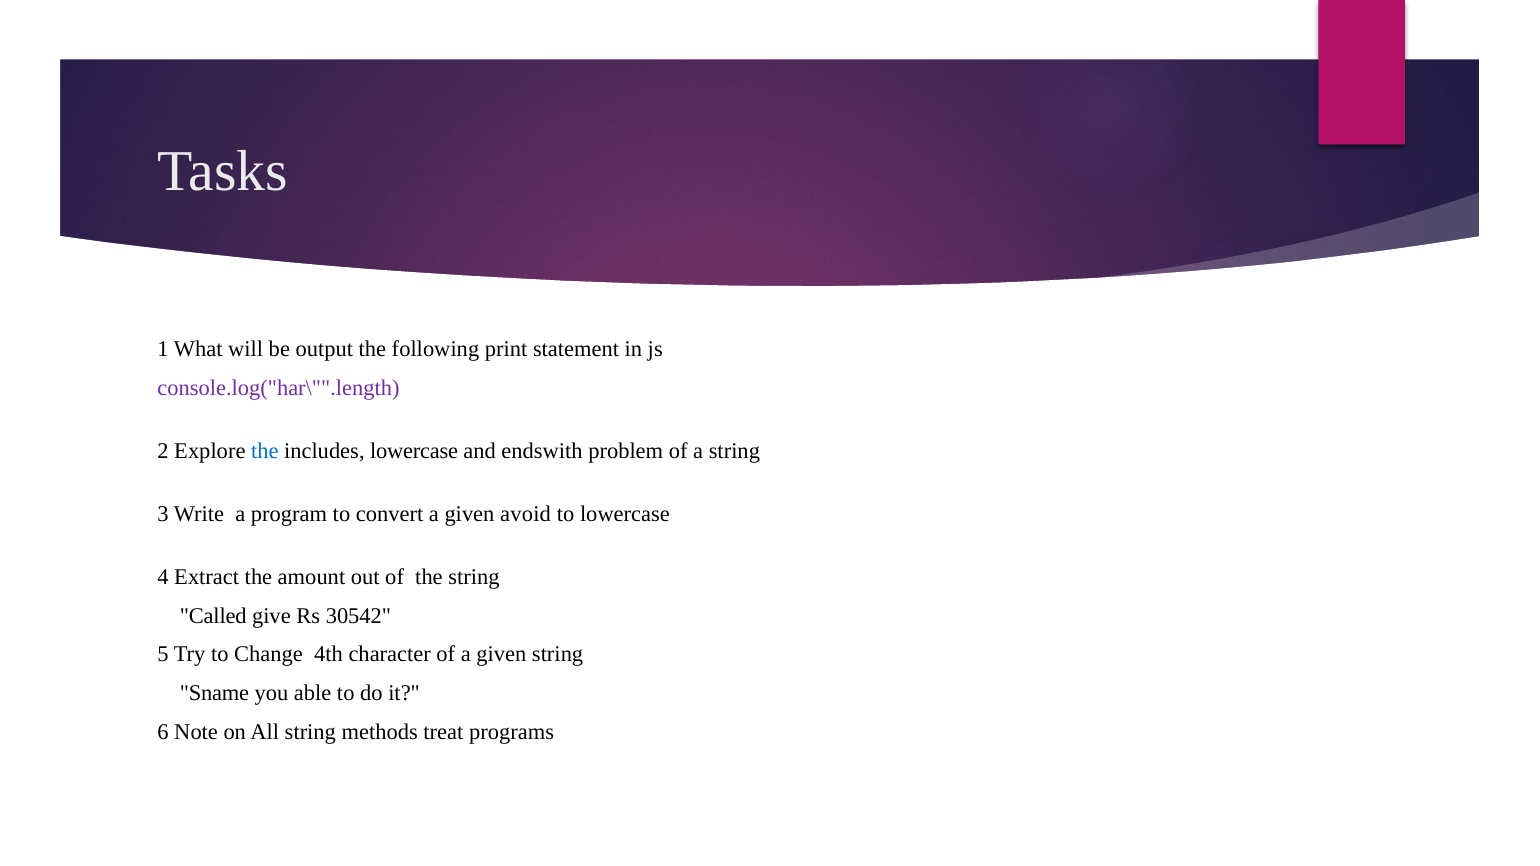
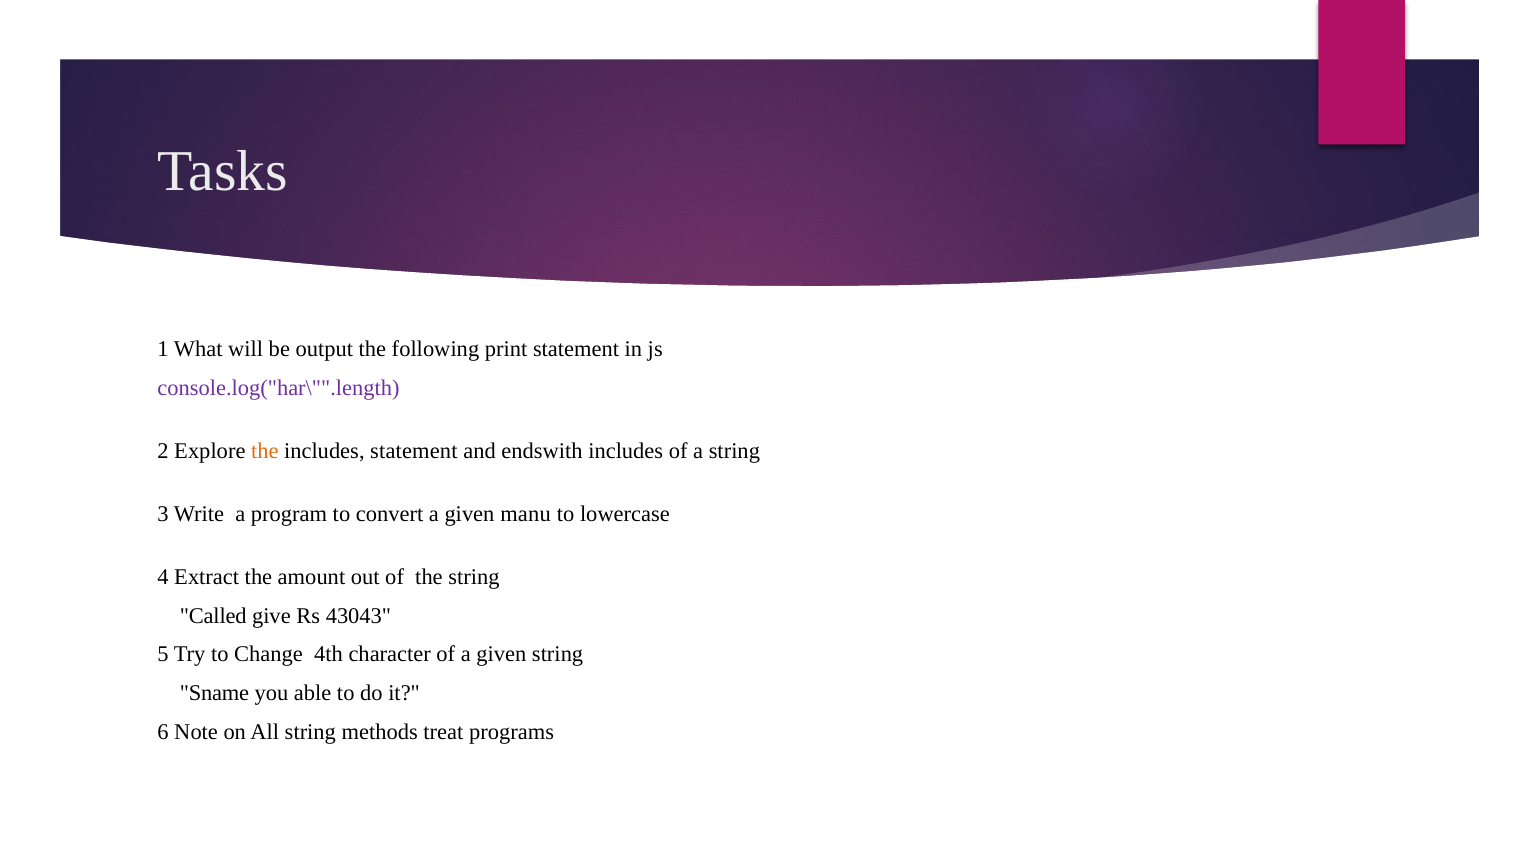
the at (265, 451) colour: blue -> orange
includes lowercase: lowercase -> statement
endswith problem: problem -> includes
avoid: avoid -> manu
30542: 30542 -> 43043
